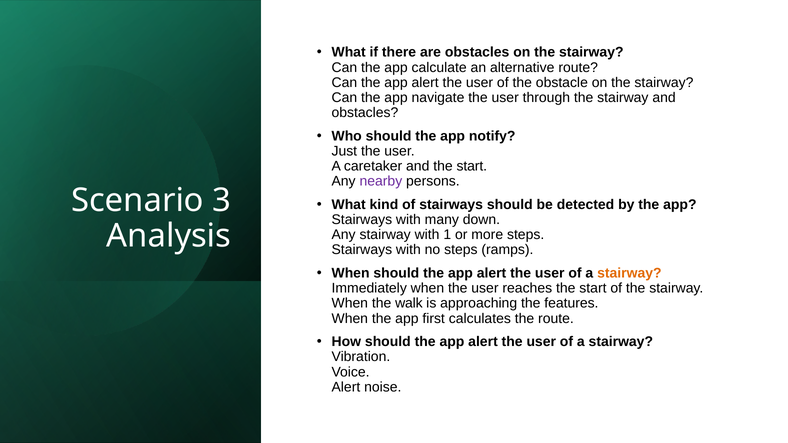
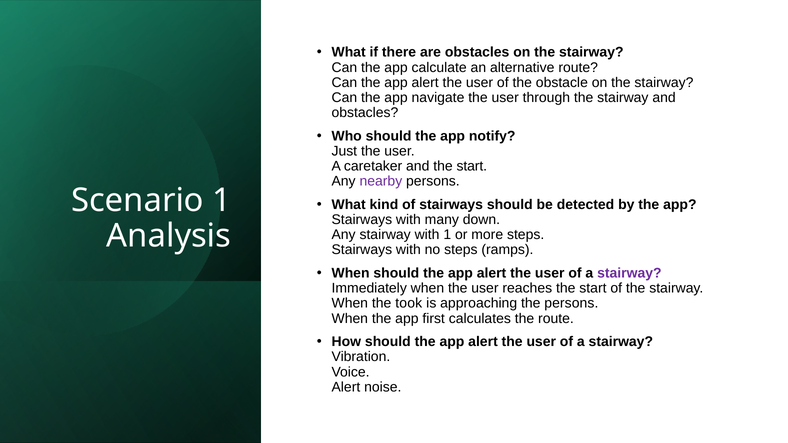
Scenario 3: 3 -> 1
stairway at (629, 273) colour: orange -> purple
walk: walk -> took
the features: features -> persons
